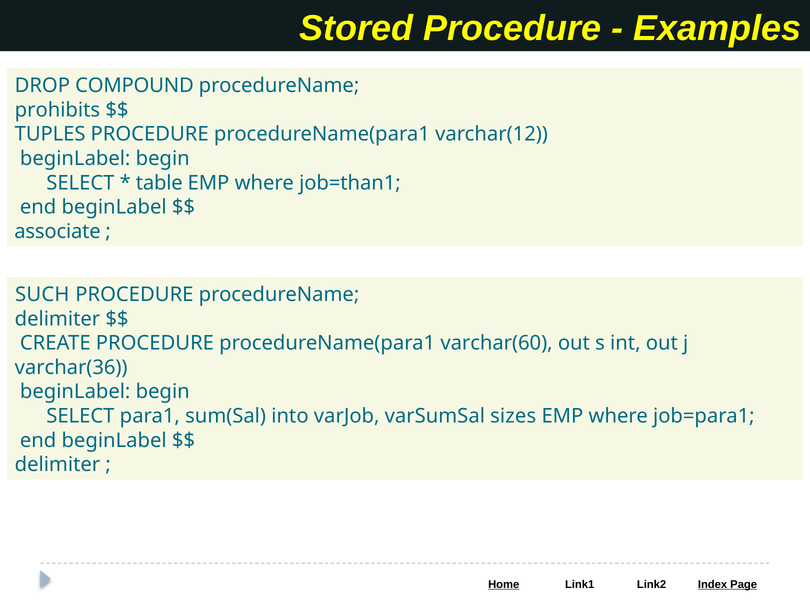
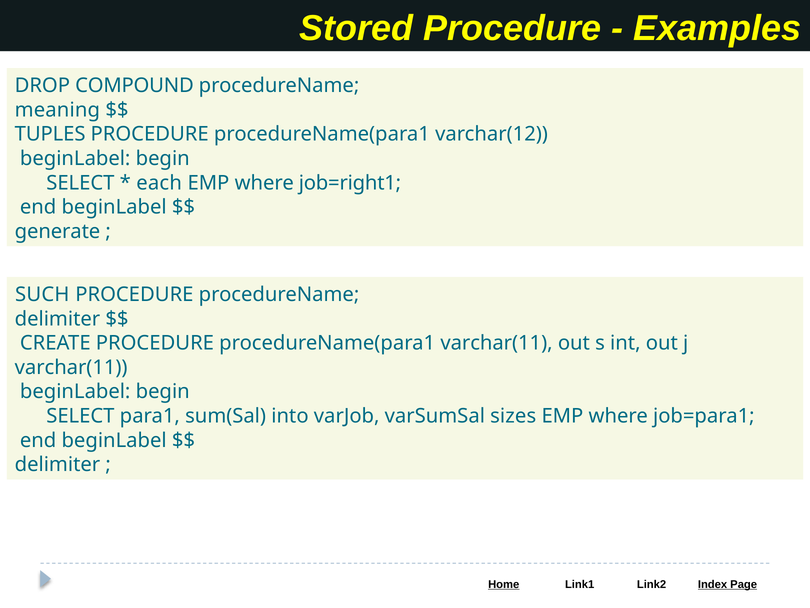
prohibits: prohibits -> meaning
table: table -> each
job=than1: job=than1 -> job=right1
associate: associate -> generate
procedureName(para1 varchar(60: varchar(60 -> varchar(11
varchar(36 at (71, 367): varchar(36 -> varchar(11
